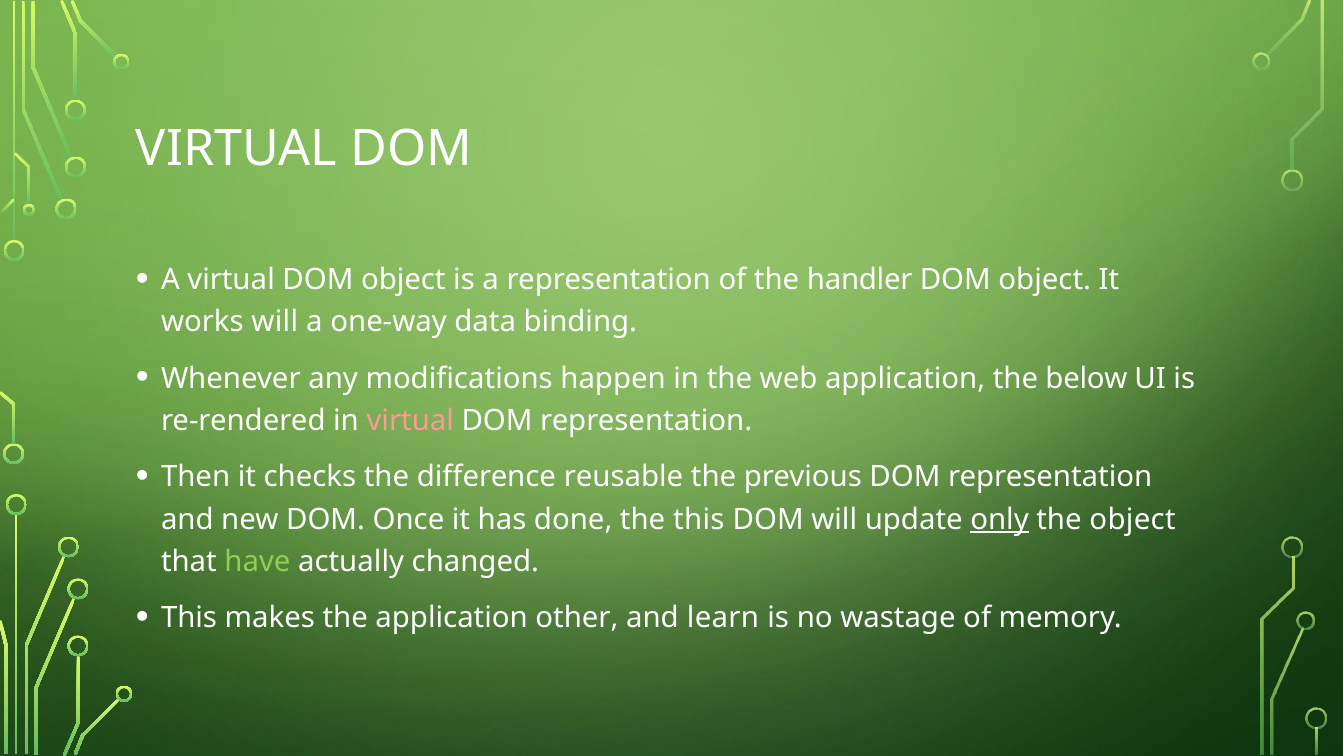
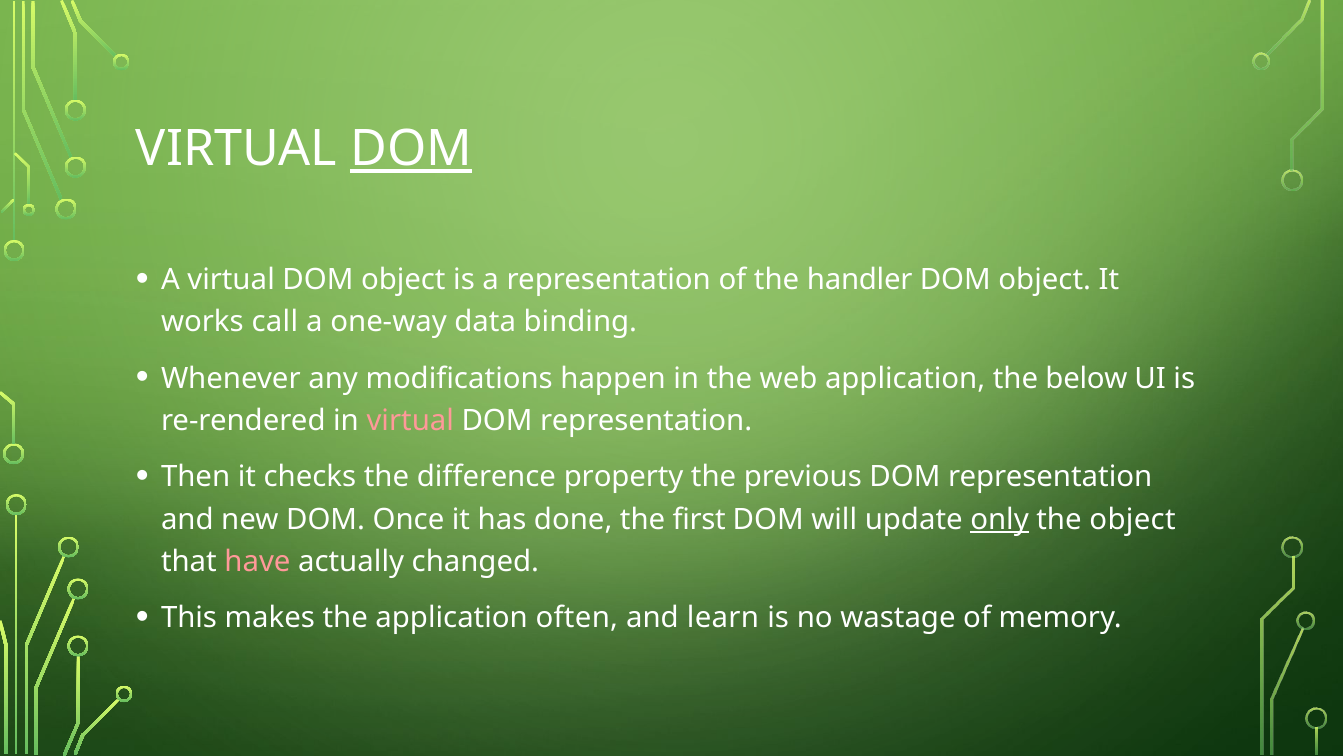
DOM at (411, 149) underline: none -> present
works will: will -> call
reusable: reusable -> property
the this: this -> first
have colour: light green -> pink
other: other -> often
